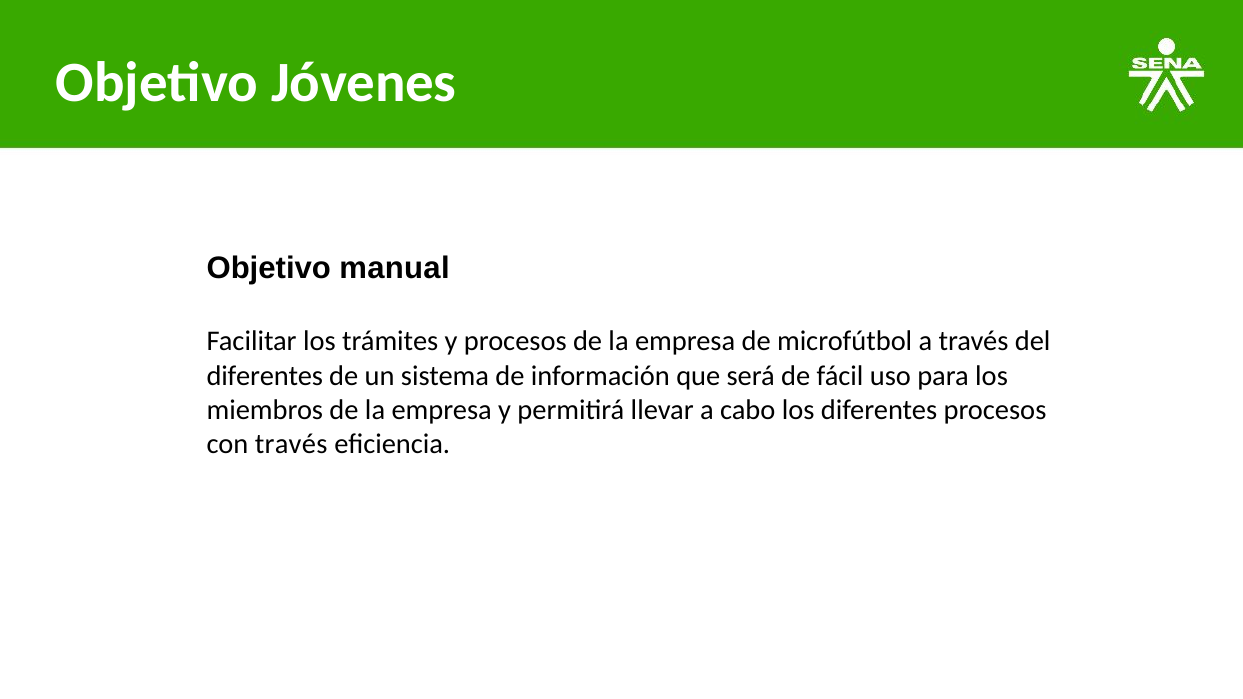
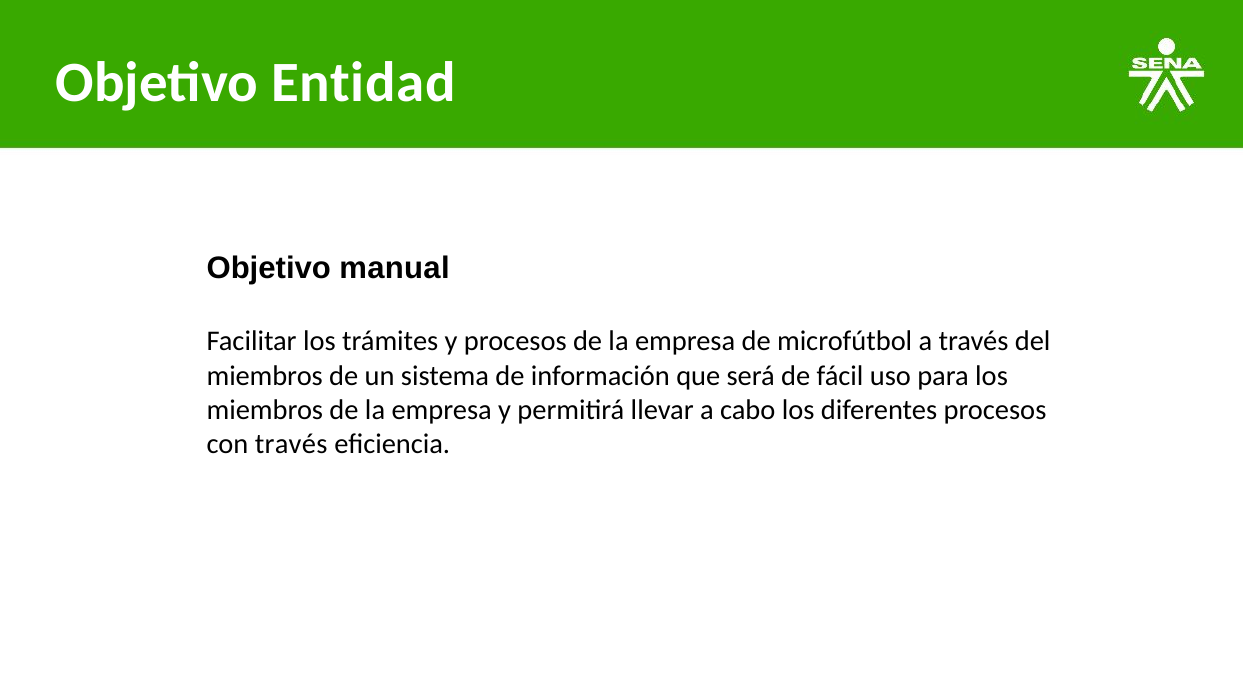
Jóvenes: Jóvenes -> Entidad
diferentes at (265, 376): diferentes -> miembros
